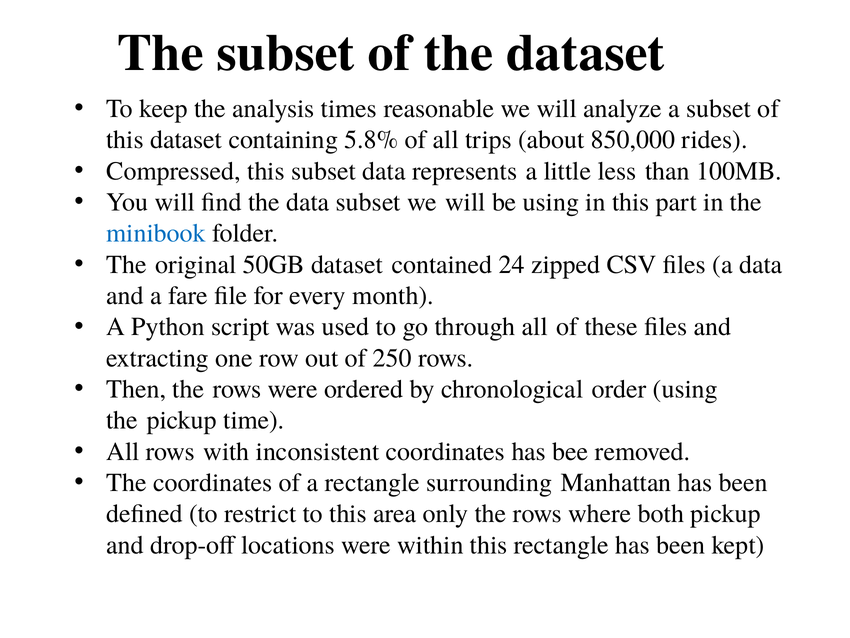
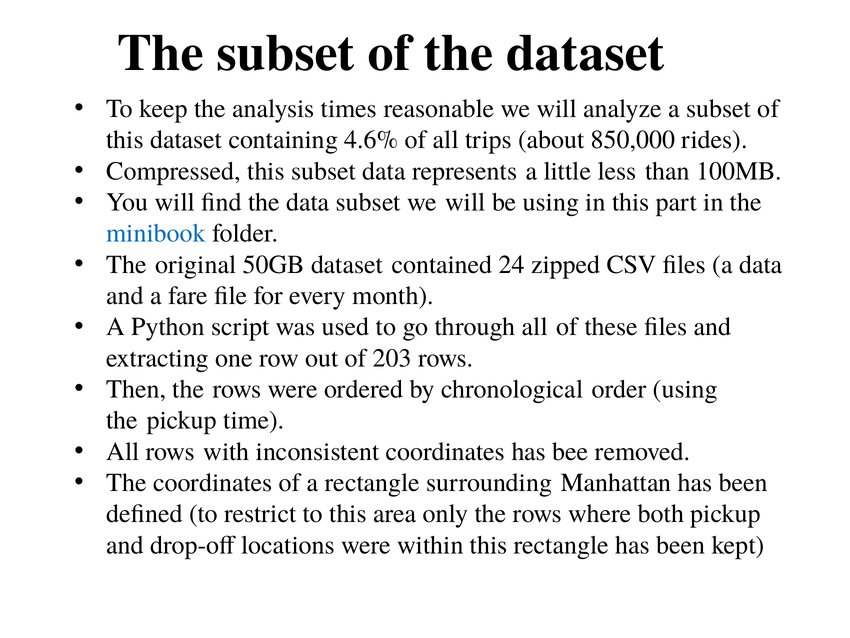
5.8%: 5.8% -> 4.6%
250: 250 -> 203
